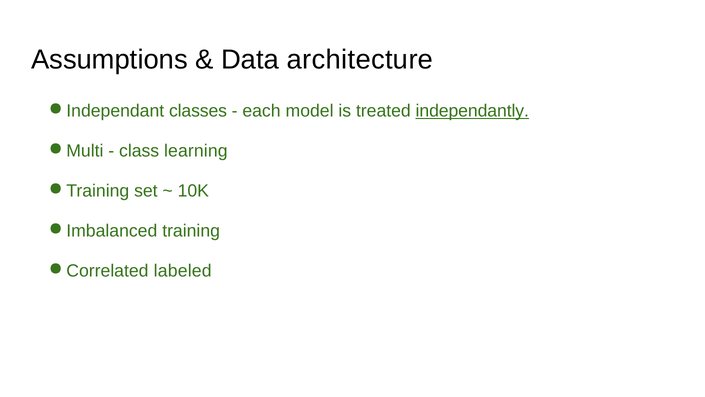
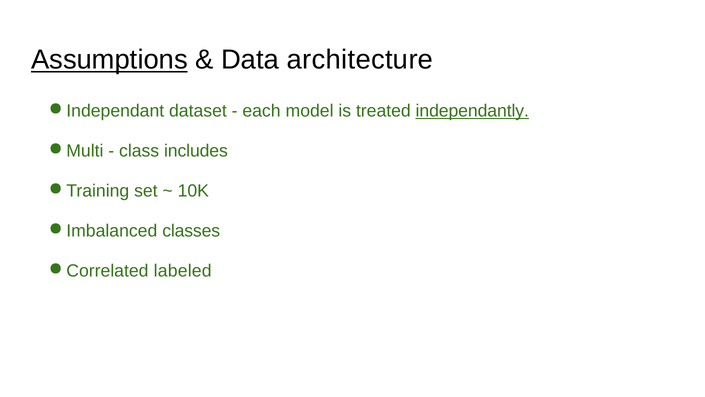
Assumptions underline: none -> present
classes: classes -> dataset
learning: learning -> includes
training: training -> classes
